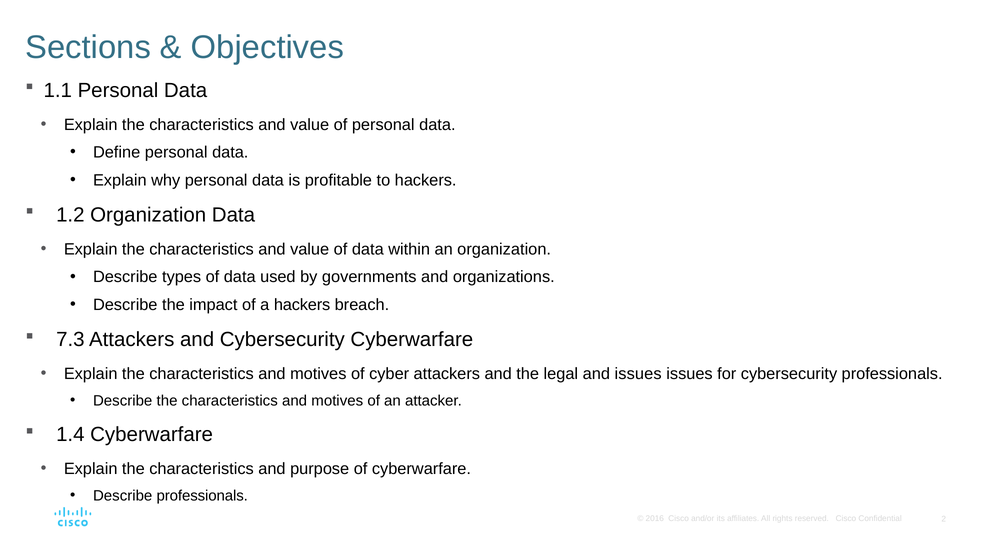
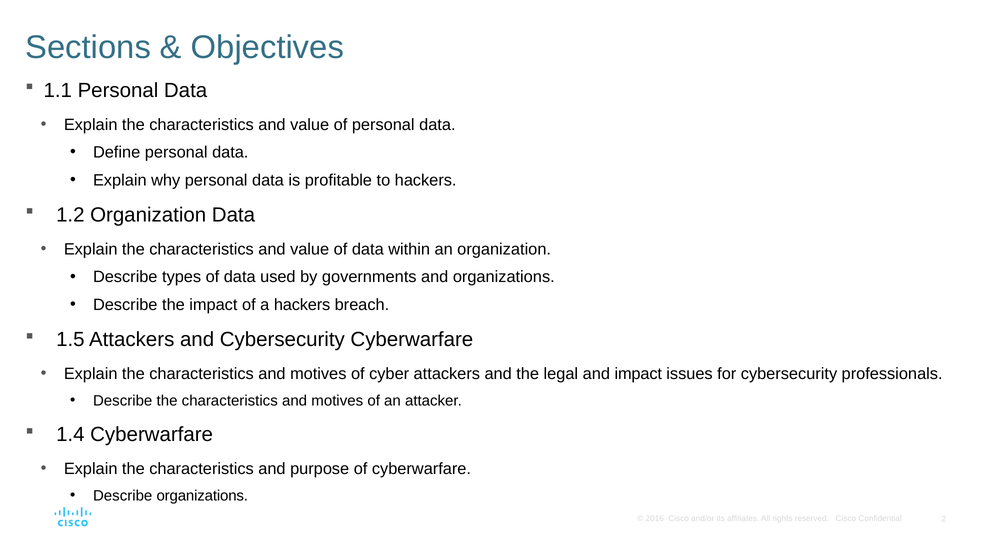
7.3: 7.3 -> 1.5
and issues: issues -> impact
Describe professionals: professionals -> organizations
